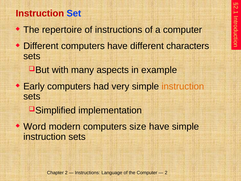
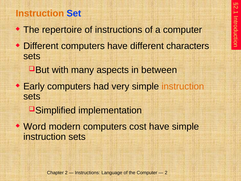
Instruction at (40, 13) colour: red -> orange
example: example -> between
size: size -> cost
